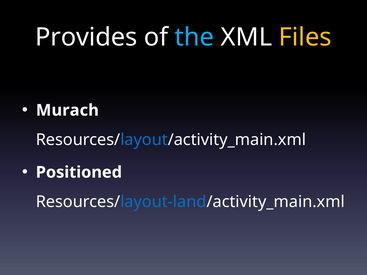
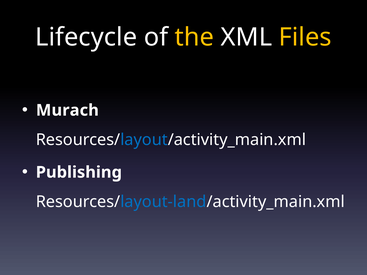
Provides: Provides -> Lifecycle
the colour: light blue -> yellow
Positioned: Positioned -> Publishing
